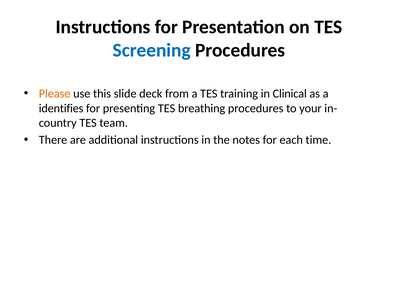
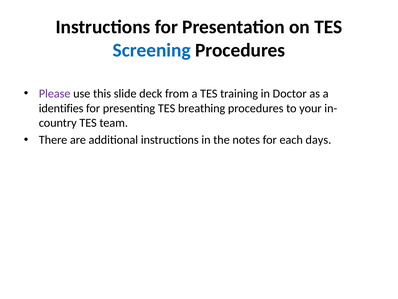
Please colour: orange -> purple
Clinical: Clinical -> Doctor
time: time -> days
